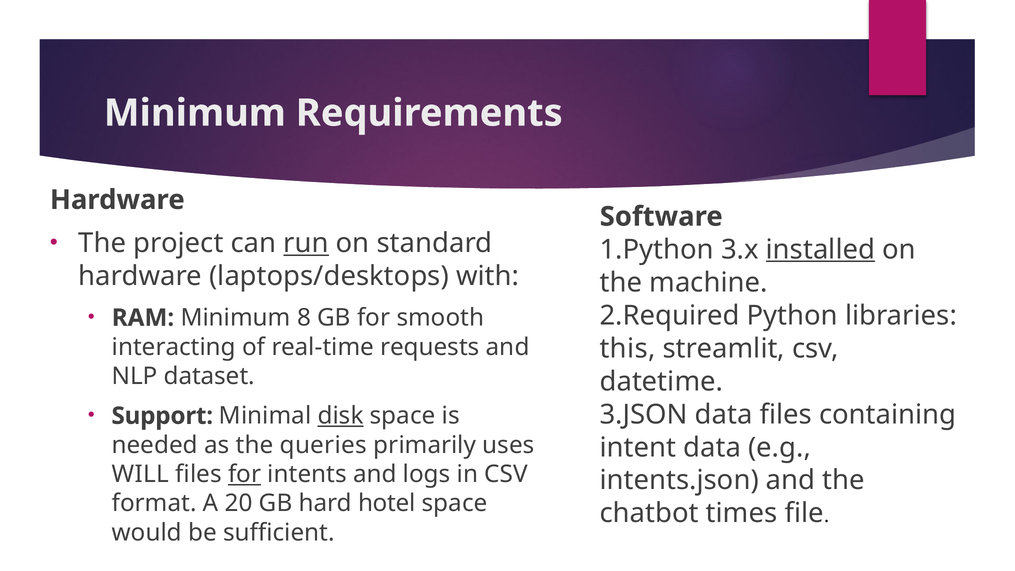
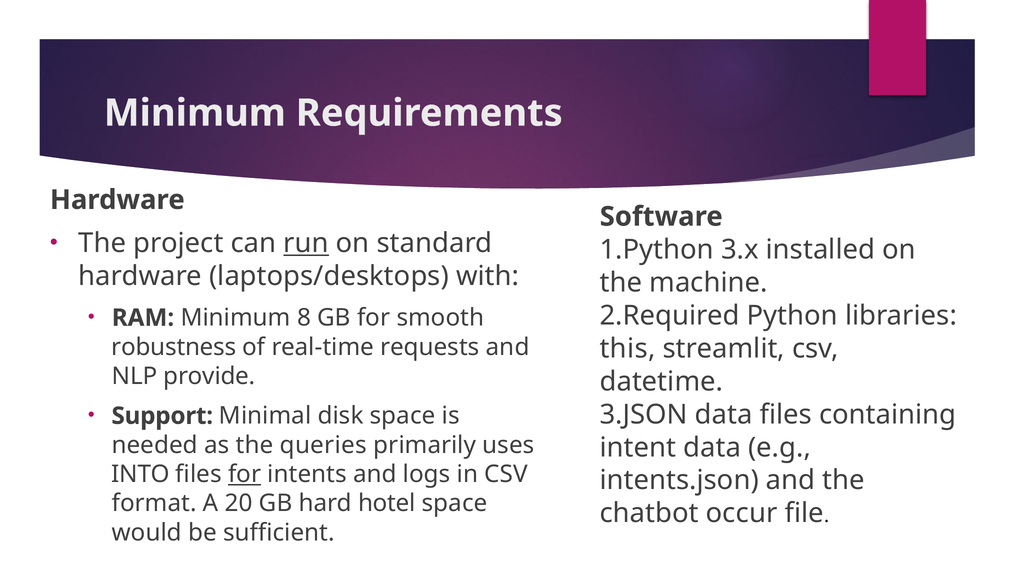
installed underline: present -> none
interacting: interacting -> robustness
dataset: dataset -> provide
disk underline: present -> none
WILL: WILL -> INTO
times: times -> occur
